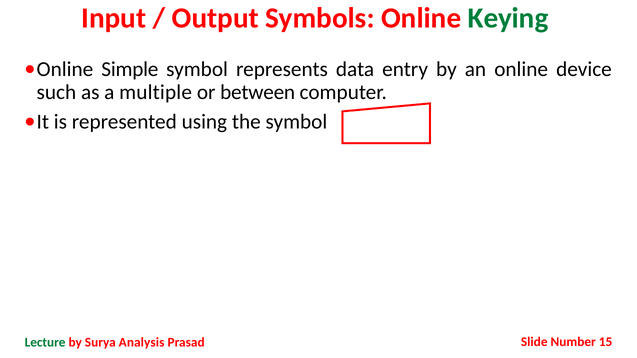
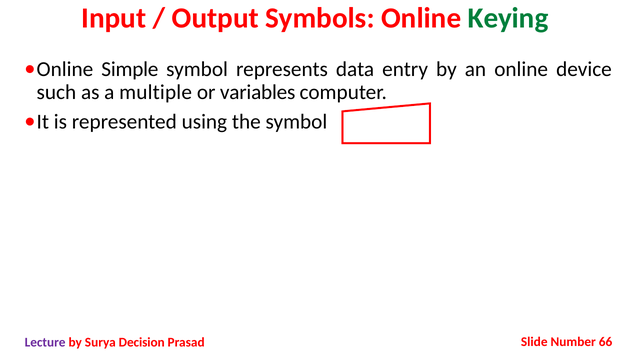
between: between -> variables
Lecture colour: green -> purple
Analysis: Analysis -> Decision
15: 15 -> 66
